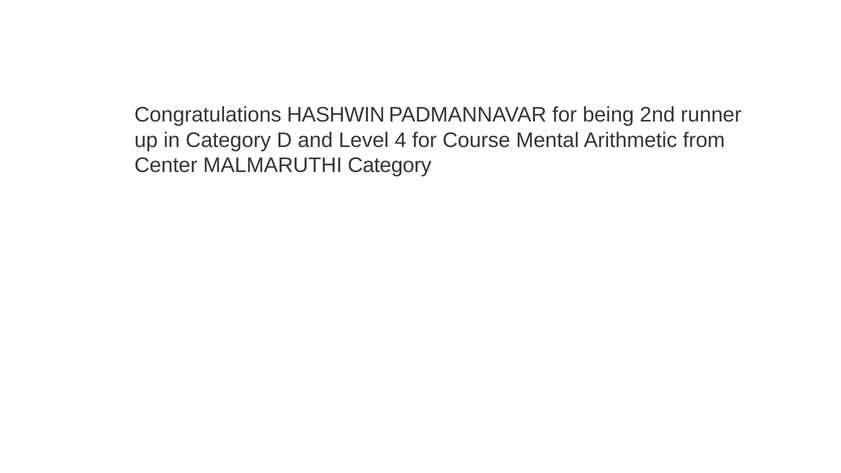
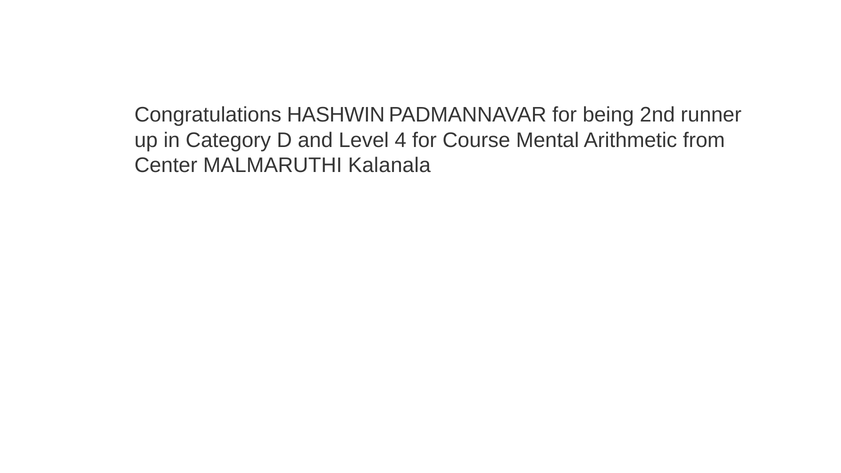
MALMARUTHI Category: Category -> Kalanala
